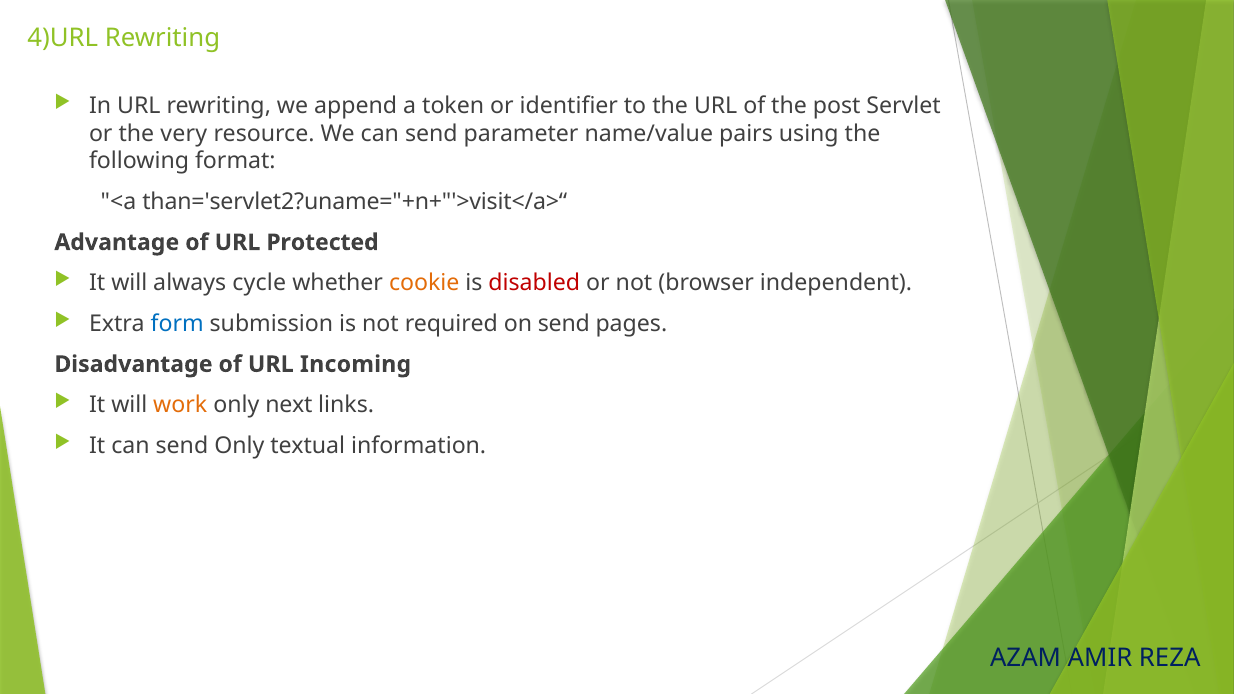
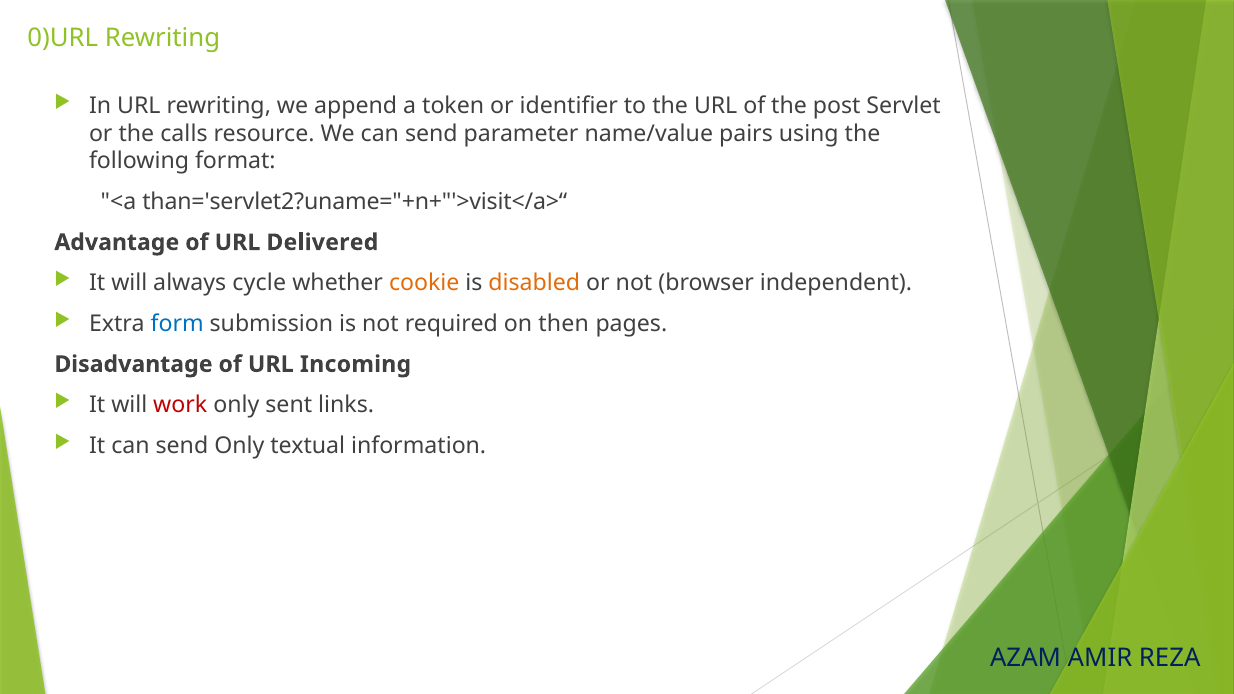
4)URL: 4)URL -> 0)URL
very: very -> calls
Protected: Protected -> Delivered
disabled colour: red -> orange
on send: send -> then
work colour: orange -> red
next: next -> sent
